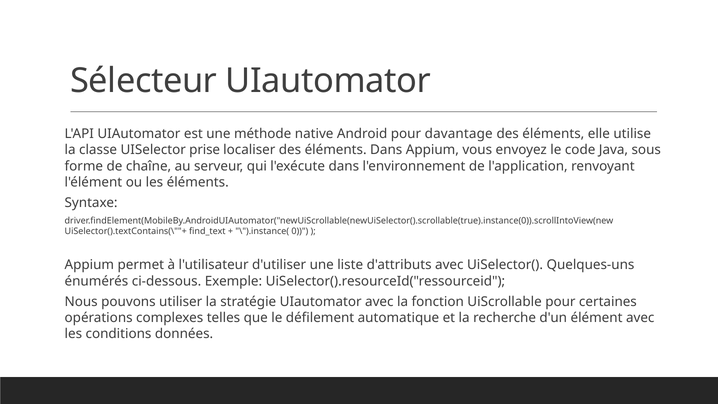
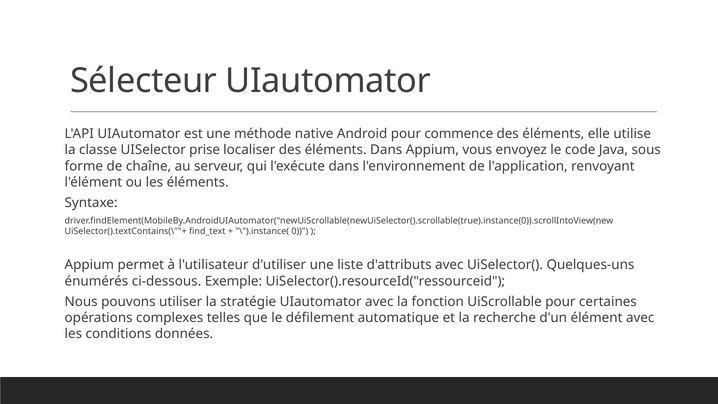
davantage: davantage -> commence
